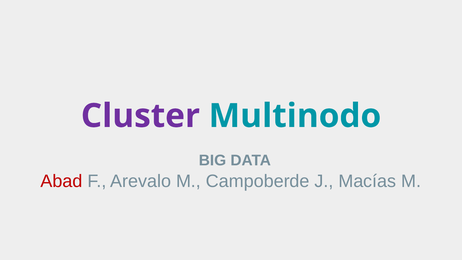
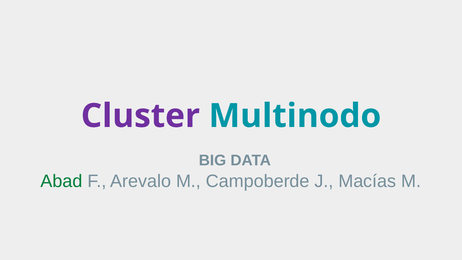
Abad colour: red -> green
